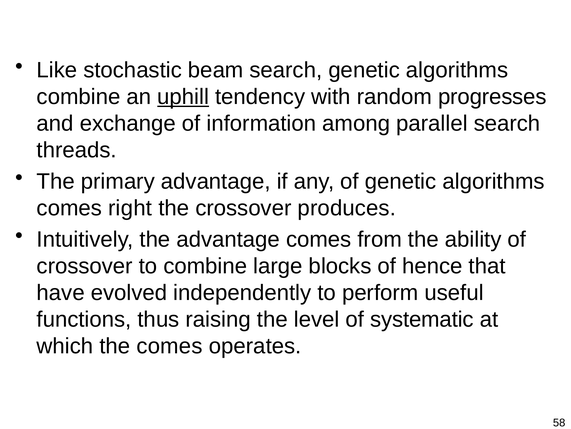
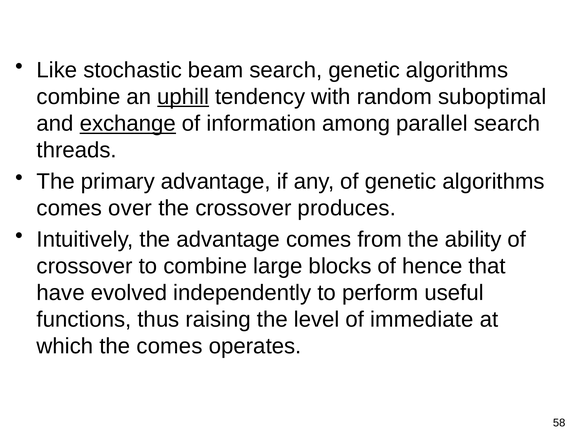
progresses: progresses -> suboptimal
exchange underline: none -> present
right: right -> over
systematic: systematic -> immediate
